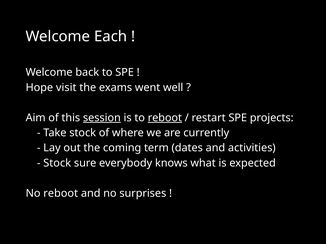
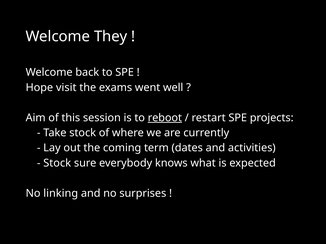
Each: Each -> They
session underline: present -> none
No reboot: reboot -> linking
